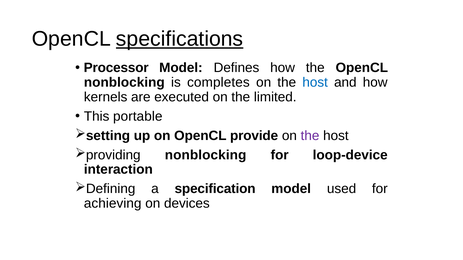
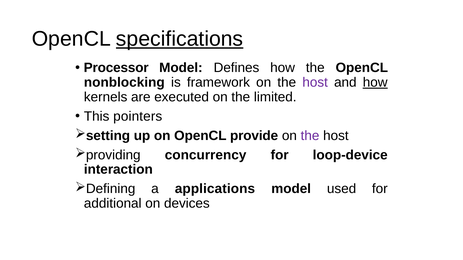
completes: completes -> framework
host at (315, 83) colour: blue -> purple
how at (375, 83) underline: none -> present
portable: portable -> pointers
nonblocking at (206, 155): nonblocking -> concurrency
specification: specification -> applications
achieving: achieving -> additional
